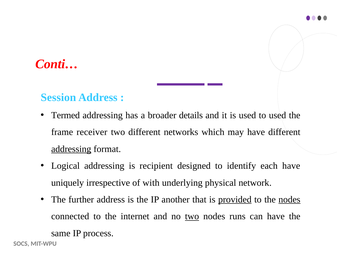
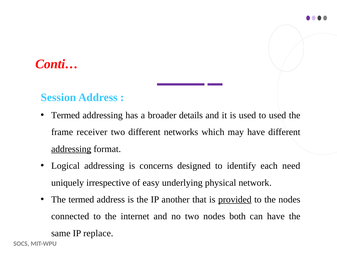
recipient: recipient -> concerns
each have: have -> need
with: with -> easy
The further: further -> termed
nodes at (289, 199) underline: present -> none
two at (192, 216) underline: present -> none
runs: runs -> both
process: process -> replace
